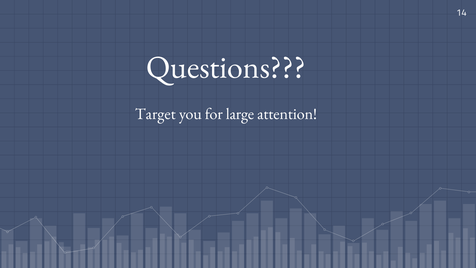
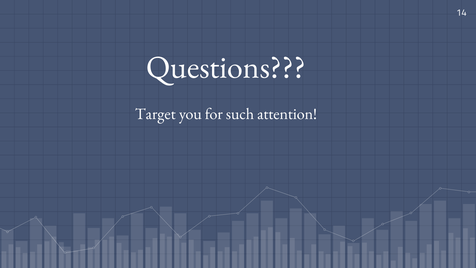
large: large -> such
